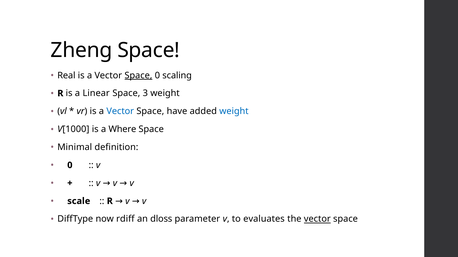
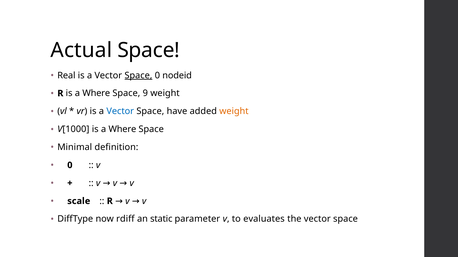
Zheng: Zheng -> Actual
scaling: scaling -> nodeid
R is a Linear: Linear -> Where
3: 3 -> 9
weight at (234, 112) colour: blue -> orange
dloss: dloss -> static
vector at (317, 220) underline: present -> none
